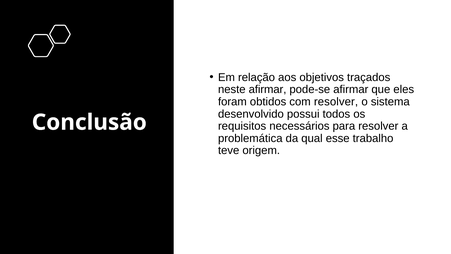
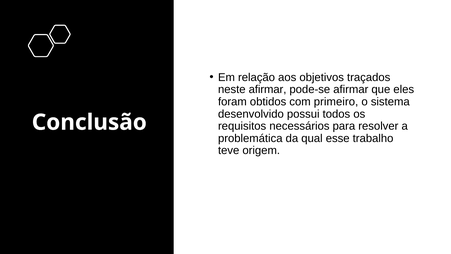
com resolver: resolver -> primeiro
